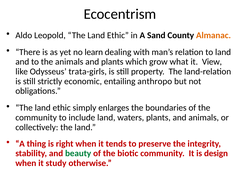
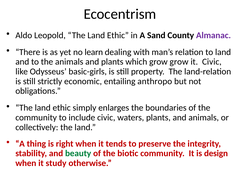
Almanac colour: orange -> purple
grow what: what -> grow
it View: View -> Civic
trata-girls: trata-girls -> basic-girls
include land: land -> civic
